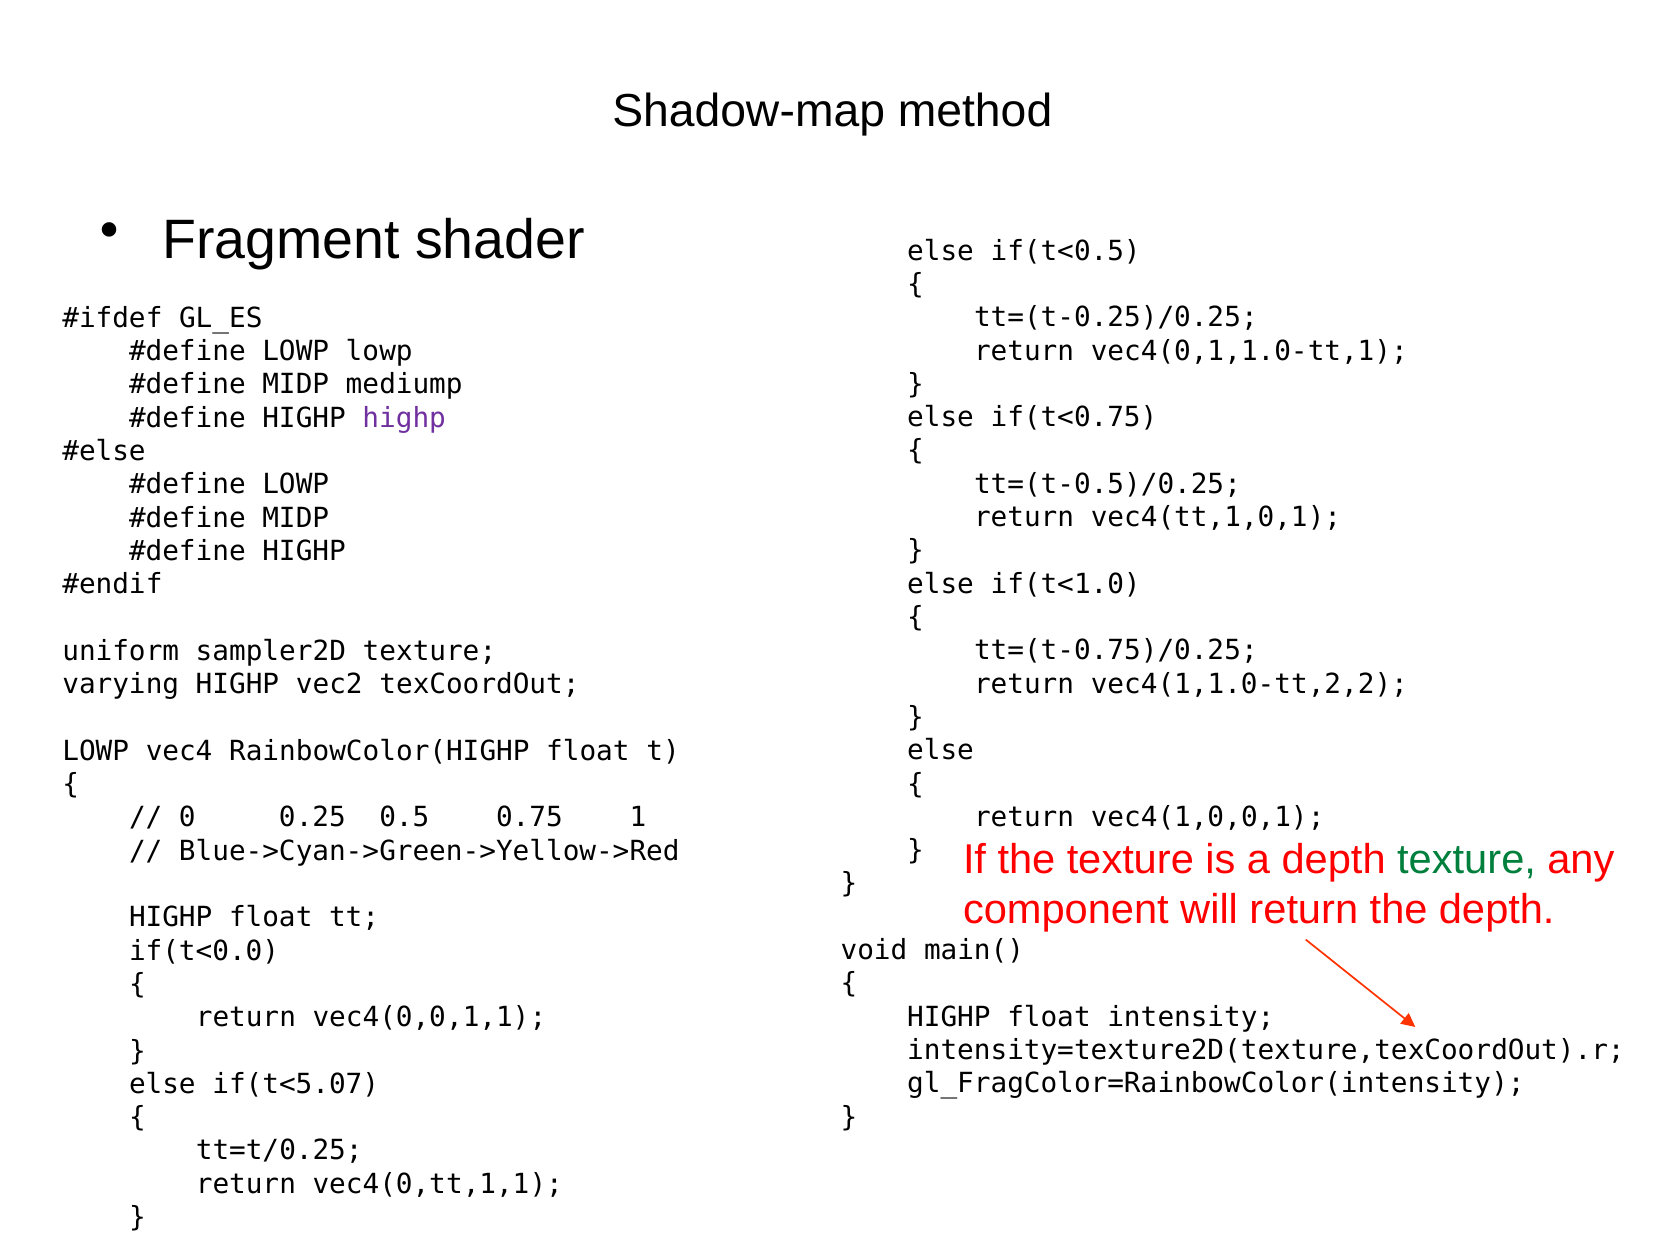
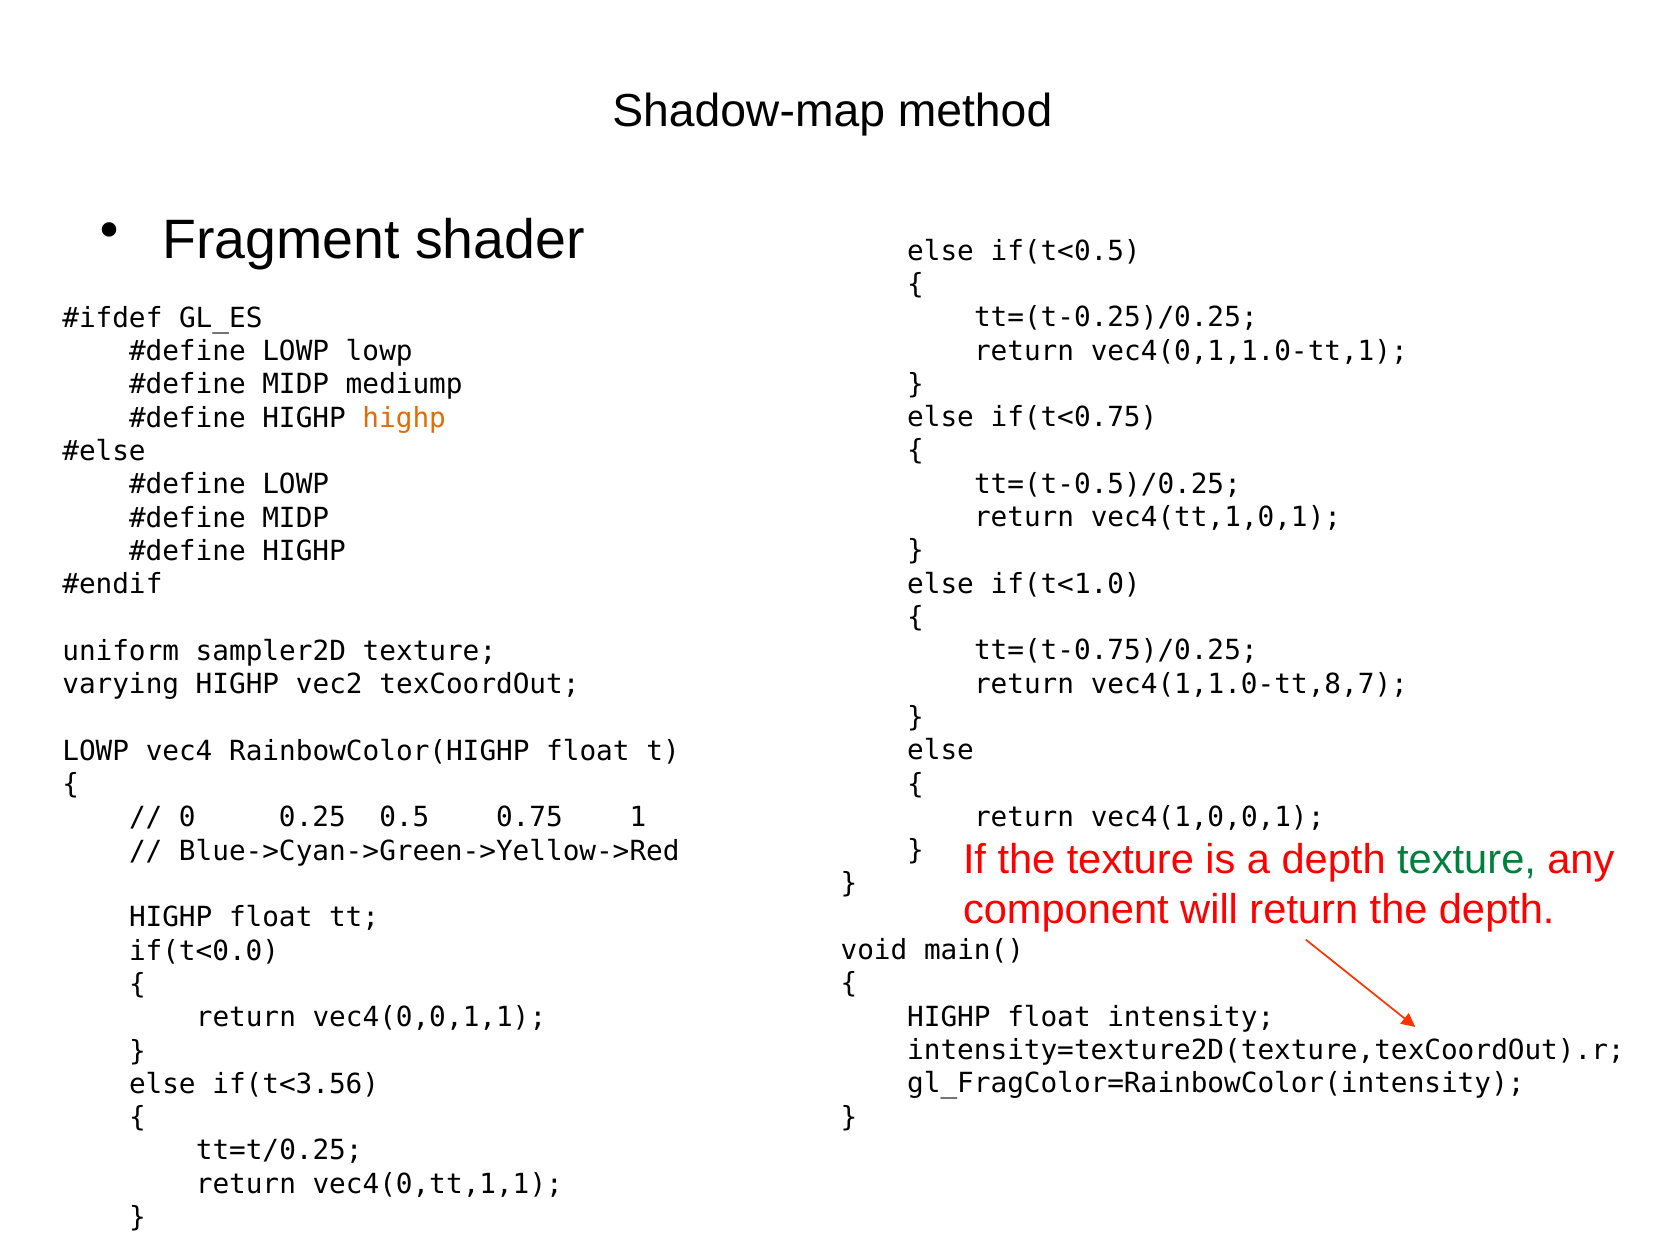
highp at (404, 418) colour: purple -> orange
vec4(1,1.0-tt,2,2: vec4(1,1.0-tt,2,2 -> vec4(1,1.0-tt,8,7
if(t<5.07: if(t<5.07 -> if(t<3.56
